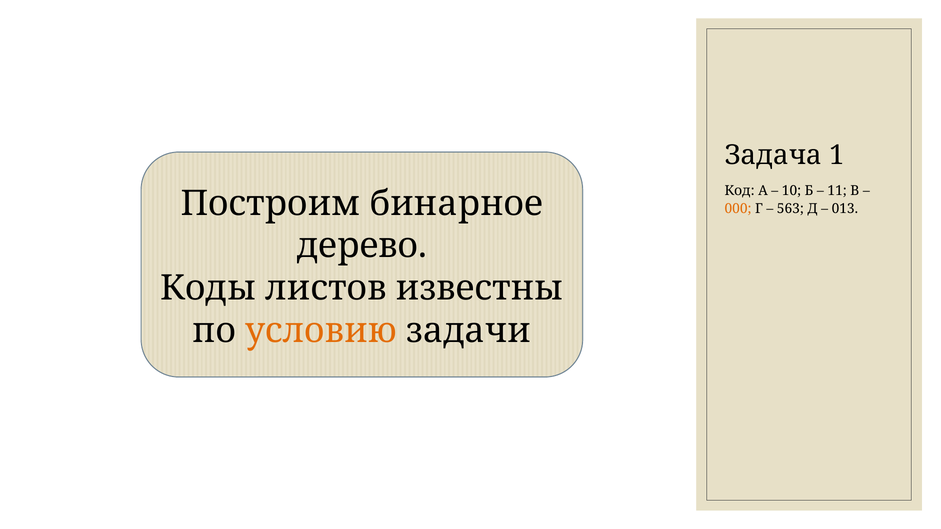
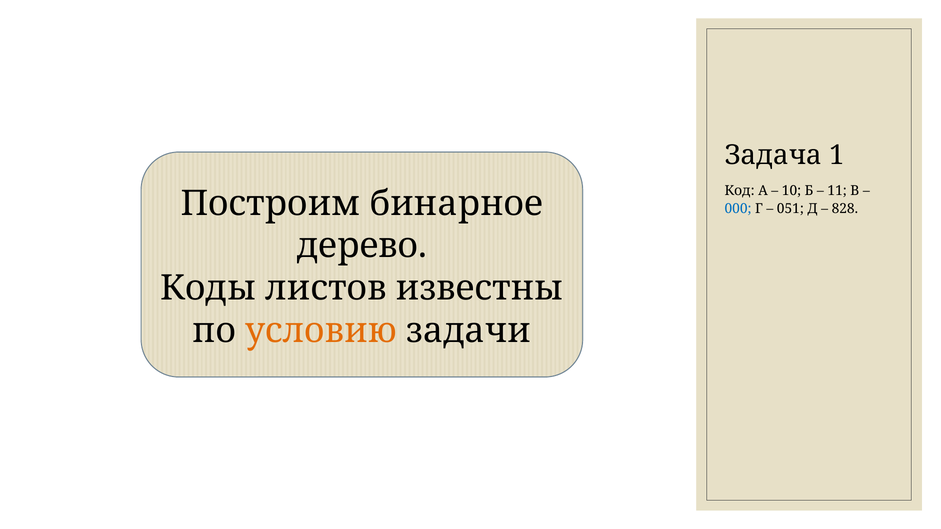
000 colour: orange -> blue
563: 563 -> 051
013: 013 -> 828
